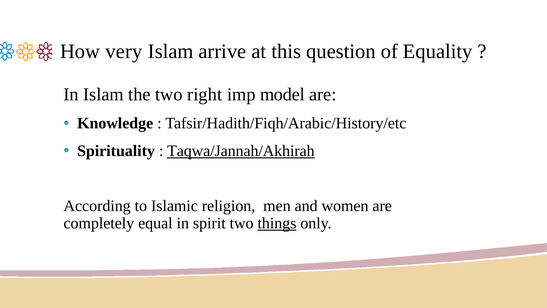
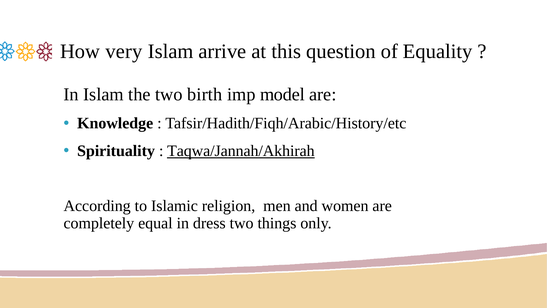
right: right -> birth
spirit: spirit -> dress
things underline: present -> none
